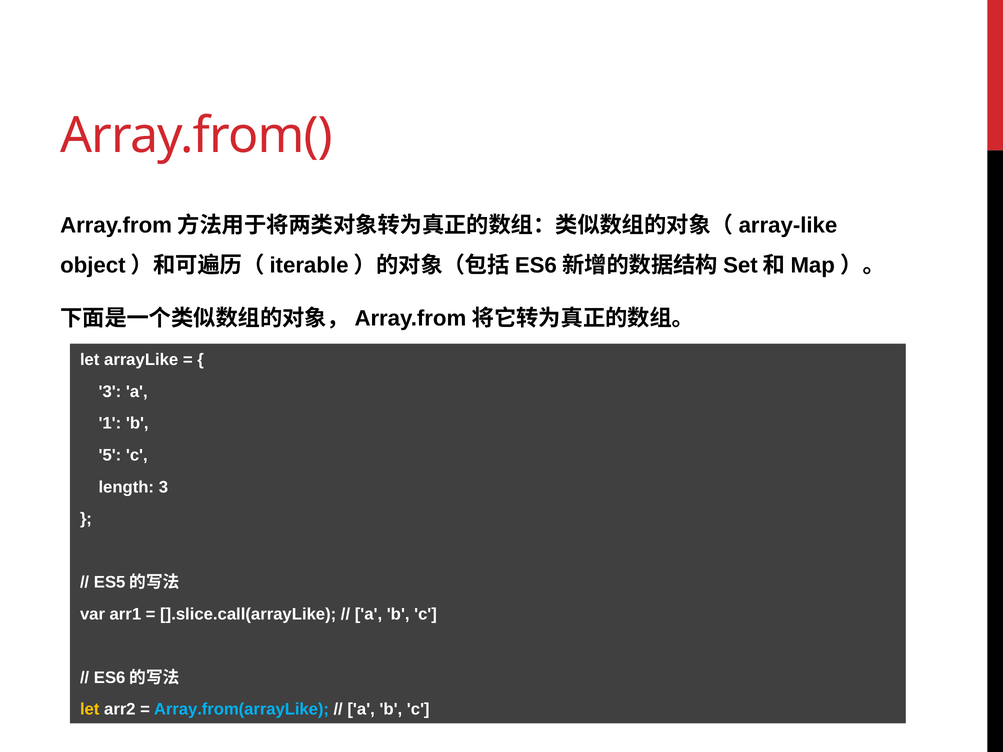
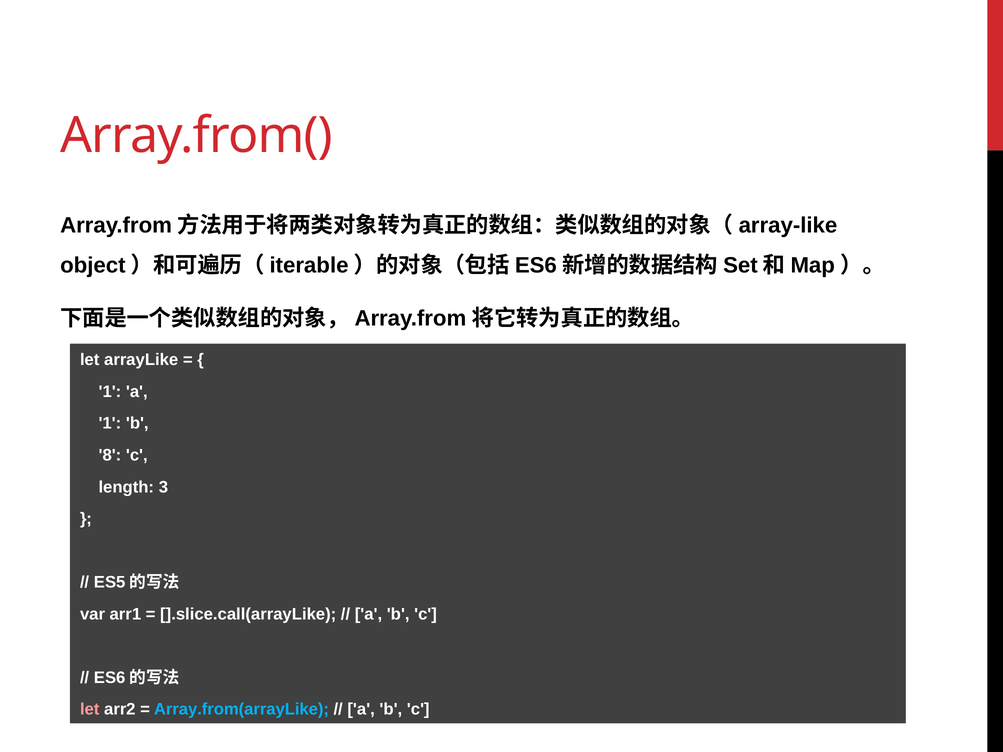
3 at (110, 392): 3 -> 1
5: 5 -> 8
let at (90, 710) colour: yellow -> pink
